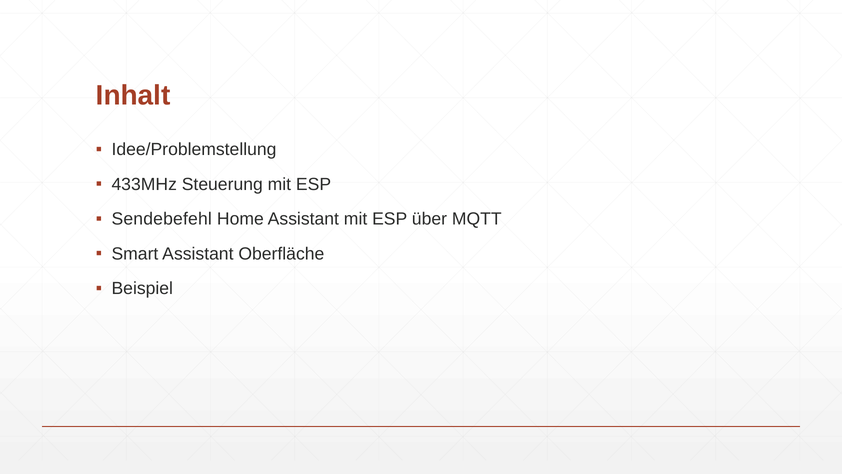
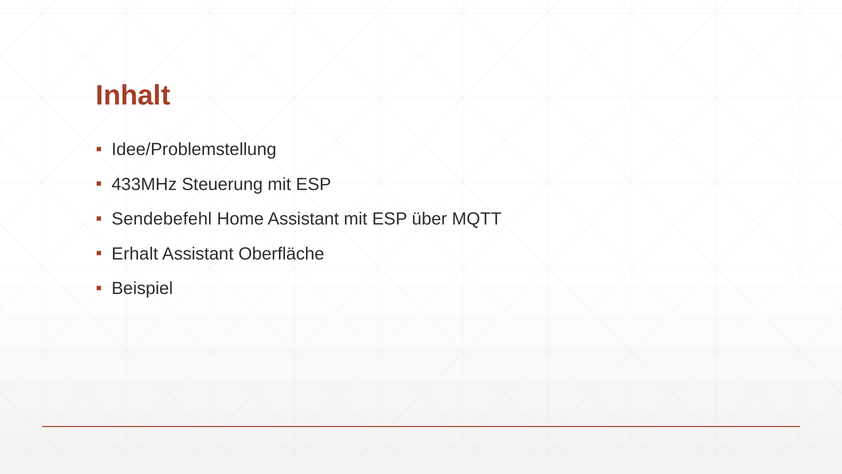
Smart: Smart -> Erhalt
